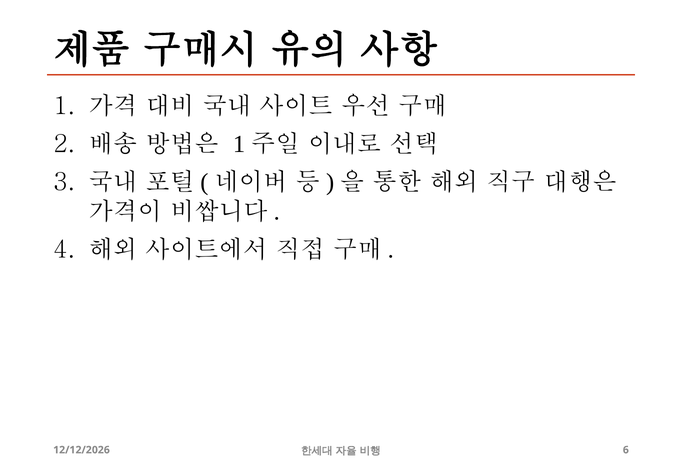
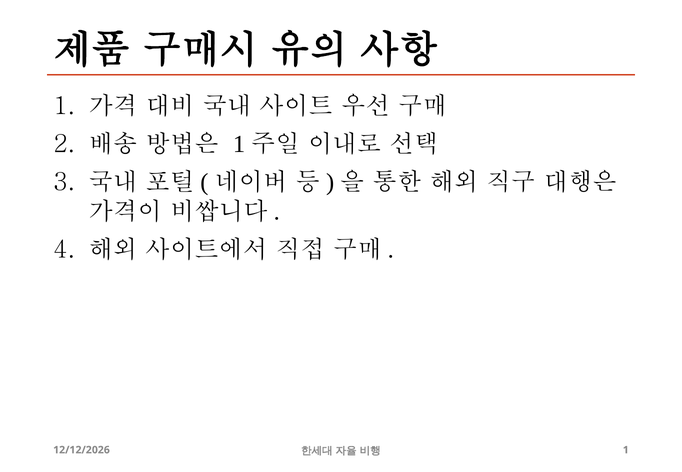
6 at (626, 450): 6 -> 1
